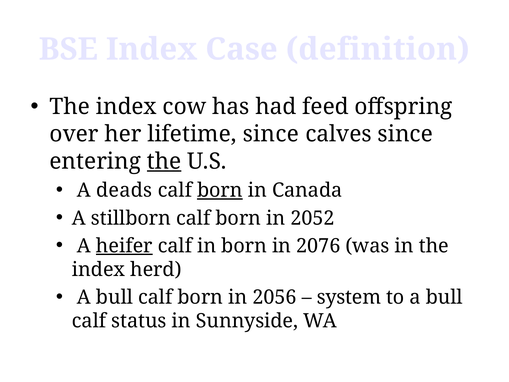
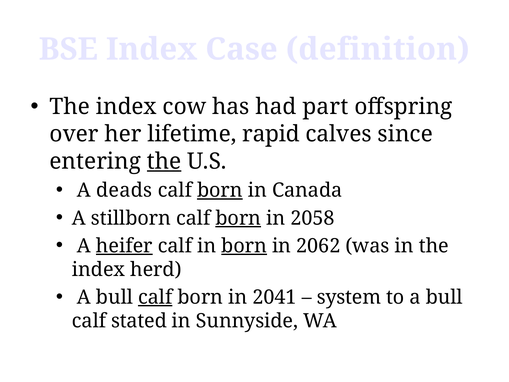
feed: feed -> part
lifetime since: since -> rapid
born at (238, 218) underline: none -> present
2052: 2052 -> 2058
born at (244, 246) underline: none -> present
2076: 2076 -> 2062
calf at (155, 297) underline: none -> present
2056: 2056 -> 2041
status: status -> stated
